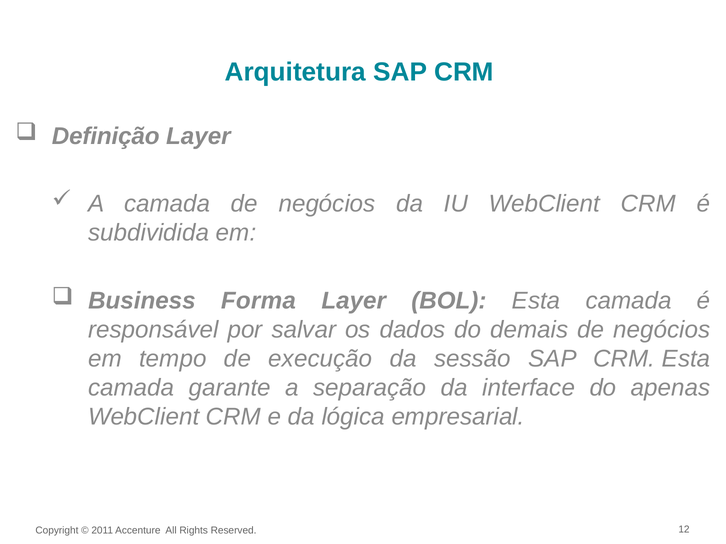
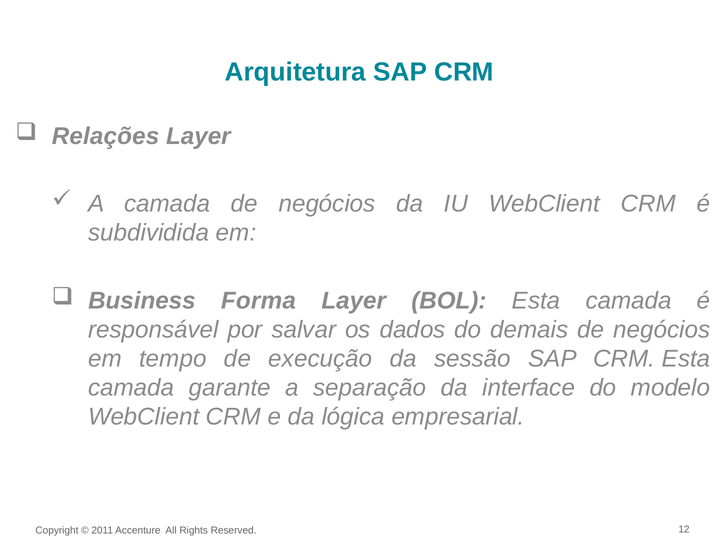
Definição: Definição -> Relações
apenas: apenas -> modelo
